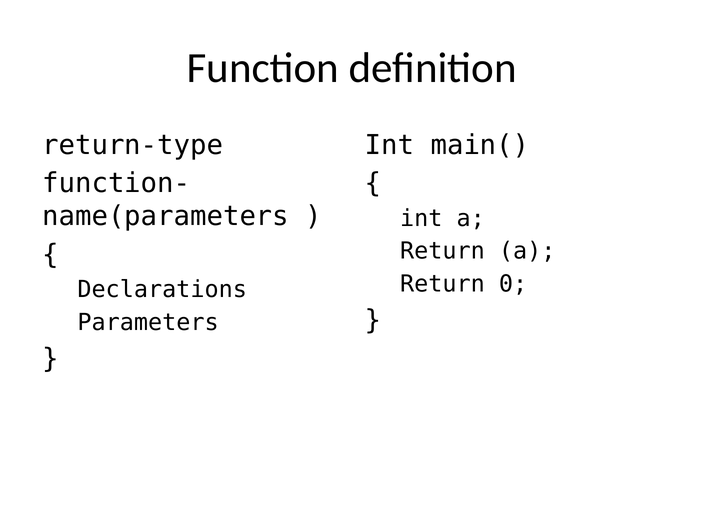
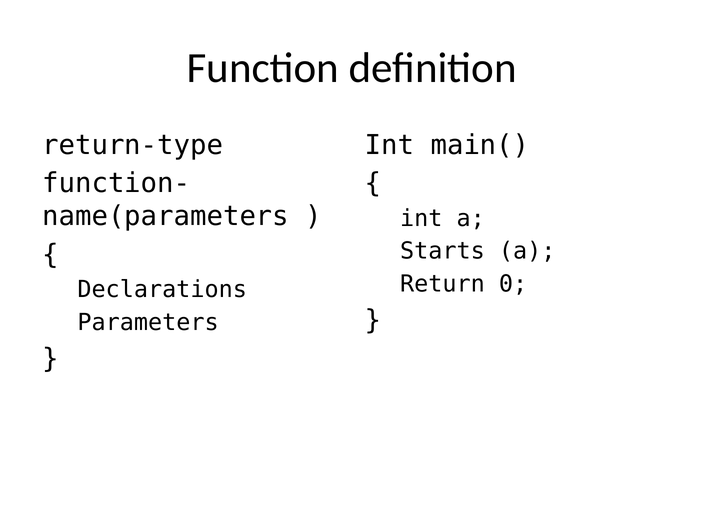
Return at (442, 251): Return -> Starts
